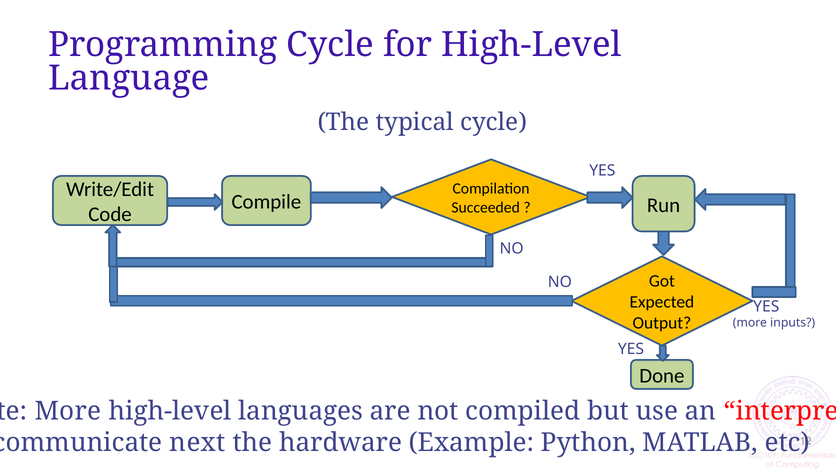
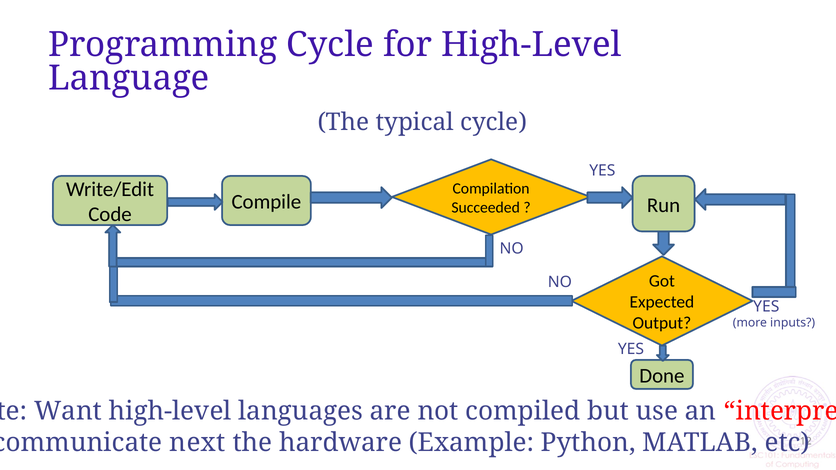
More at (68, 411): More -> Want
